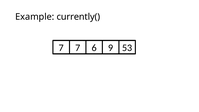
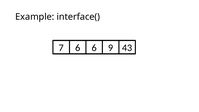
currently(: currently( -> interface(
7 7: 7 -> 6
53: 53 -> 43
